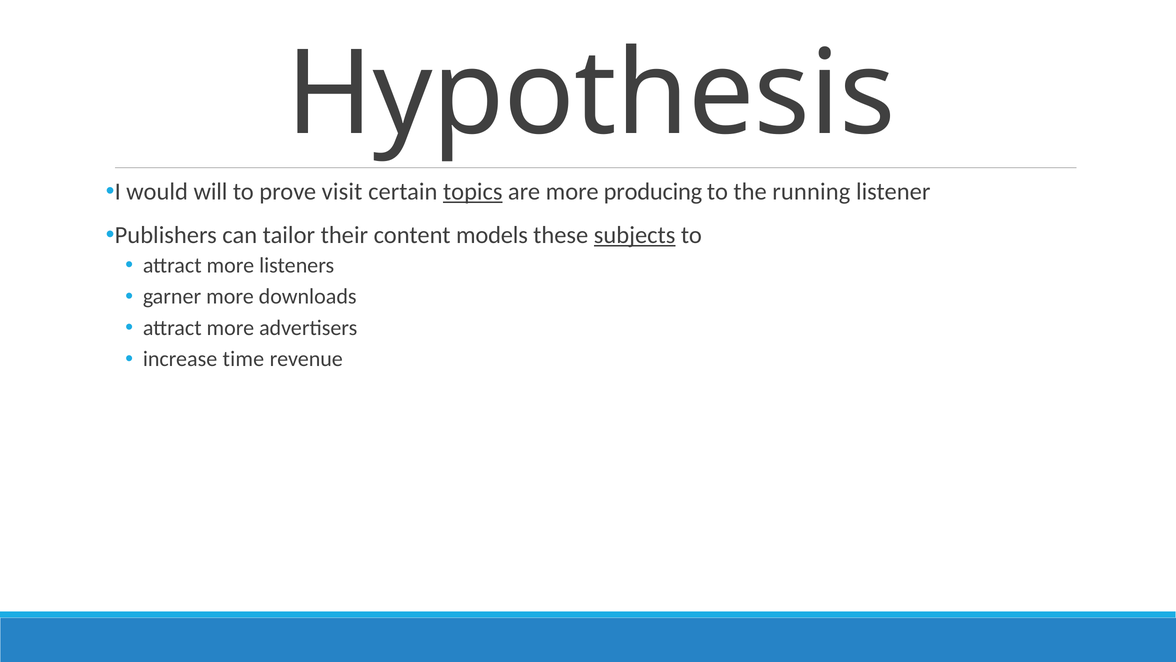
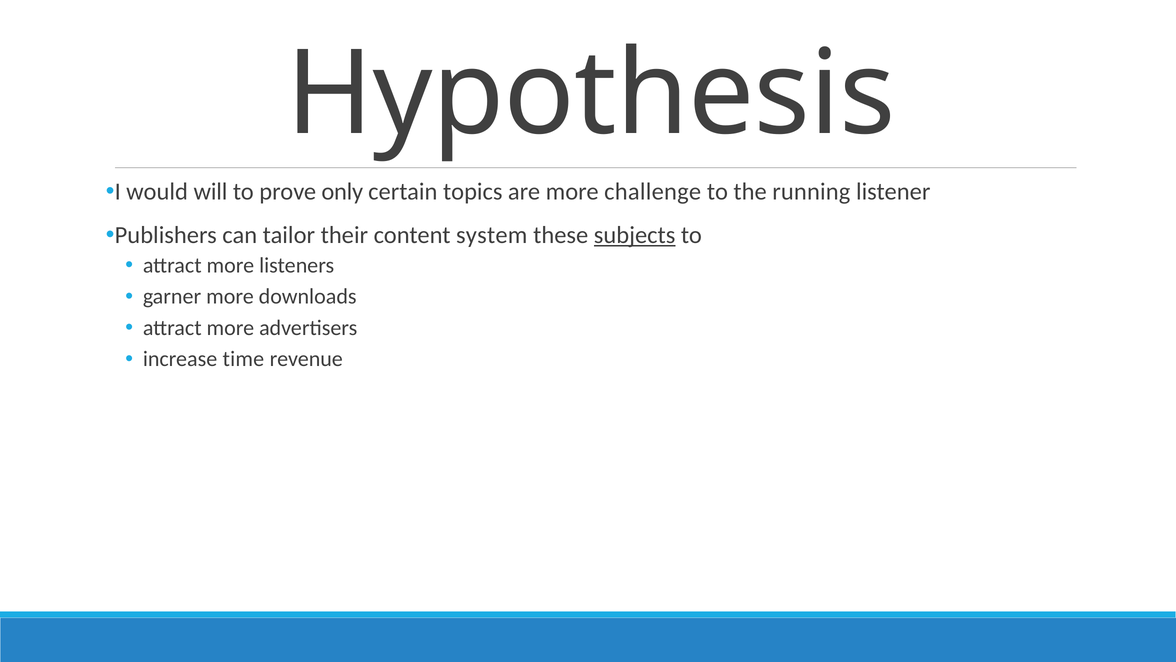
visit: visit -> only
topics underline: present -> none
producing: producing -> challenge
models: models -> system
